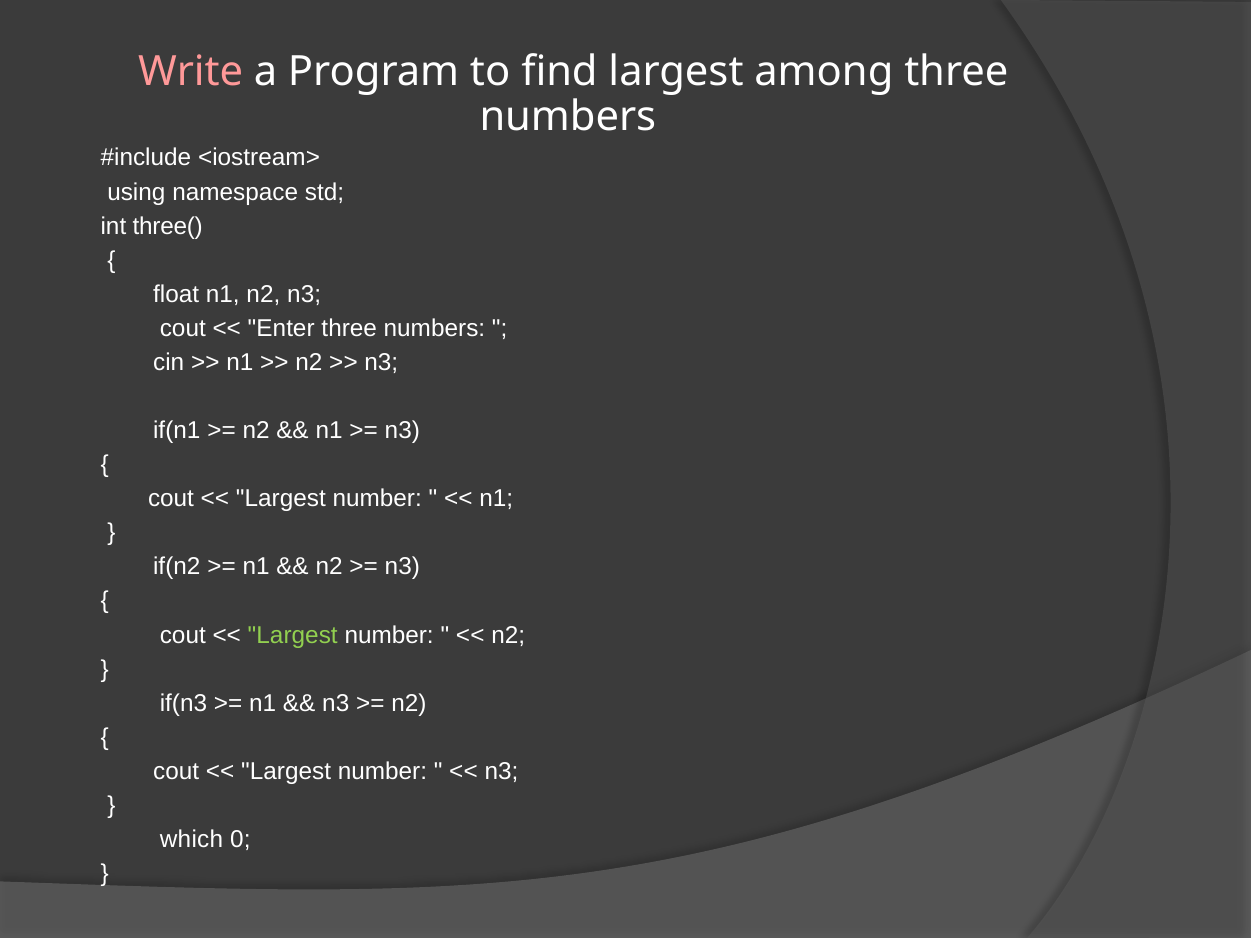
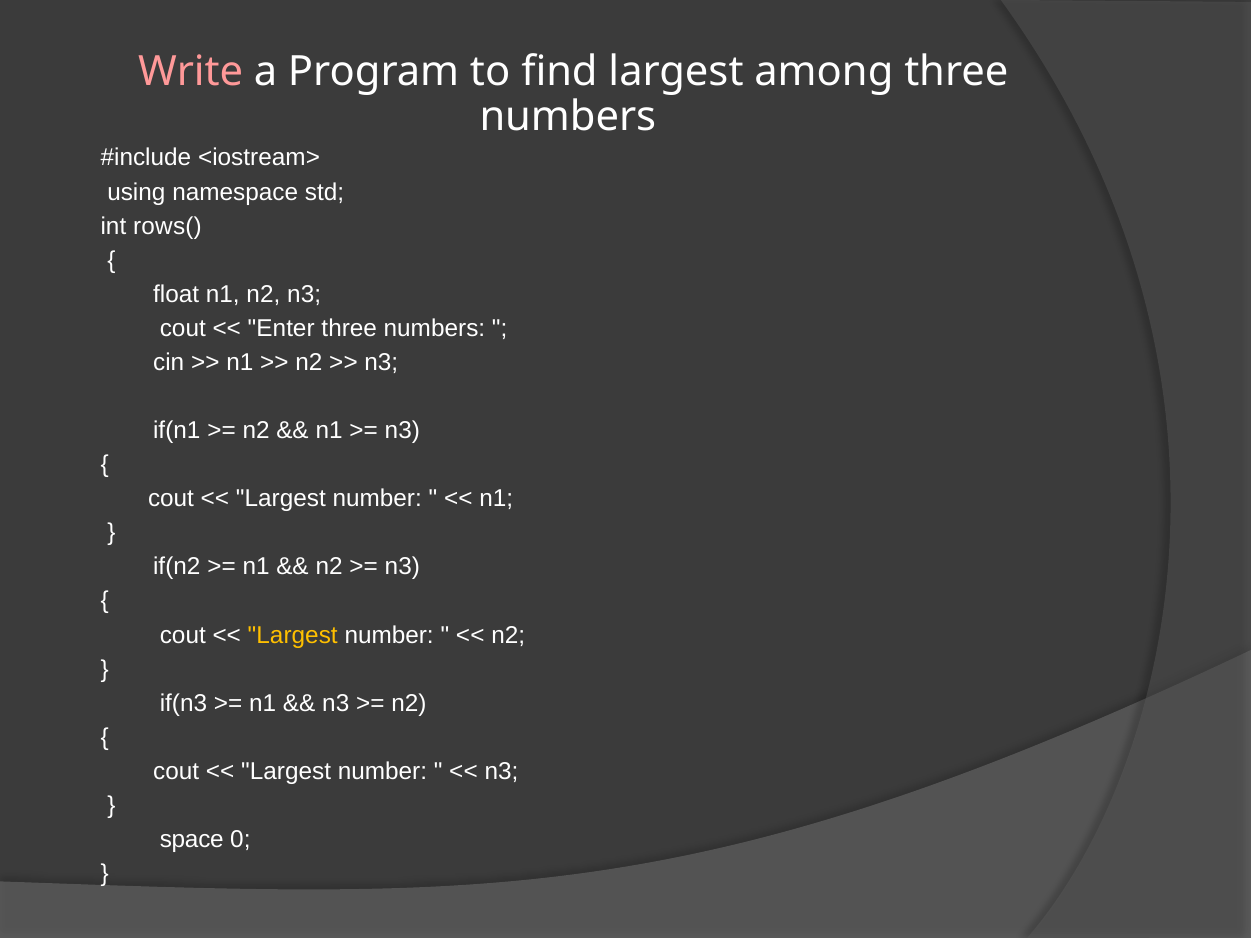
three(: three( -> rows(
Largest at (293, 635) colour: light green -> yellow
which: which -> space
